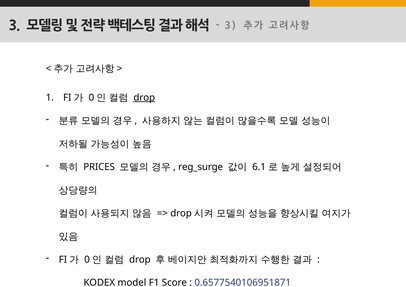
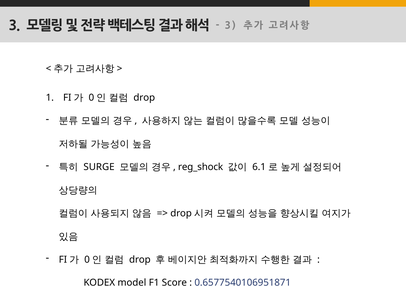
drop at (144, 98) underline: present -> none
PRICES: PRICES -> SURGE
reg_surge: reg_surge -> reg_shock
